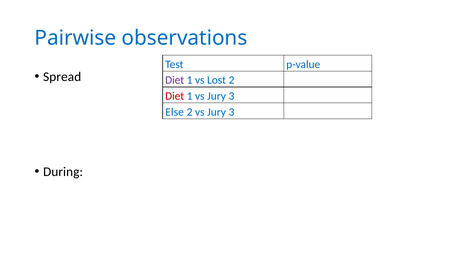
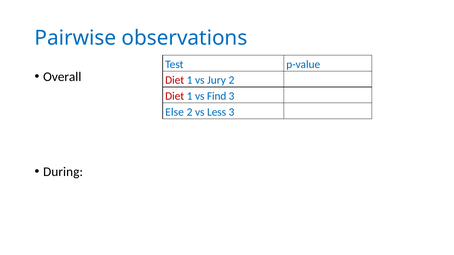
Spread: Spread -> Overall
Diet at (175, 80) colour: purple -> red
Lost: Lost -> Jury
1 vs Jury: Jury -> Find
2 vs Jury: Jury -> Less
